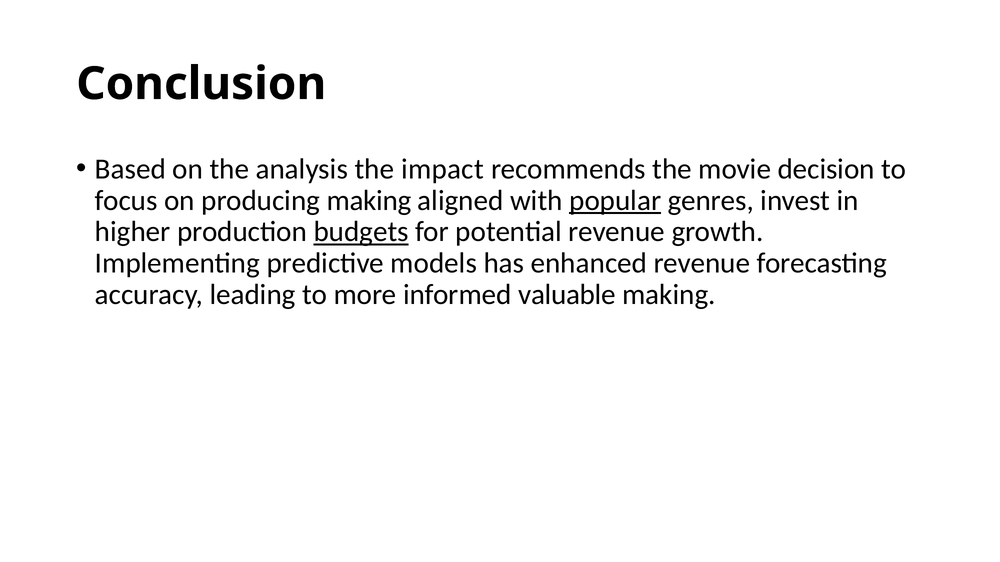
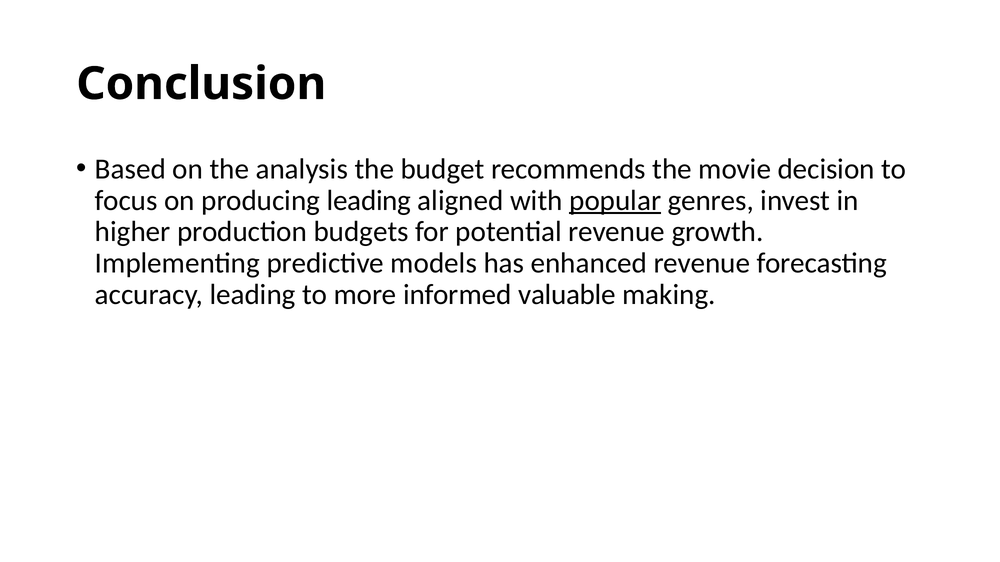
impact: impact -> budget
producing making: making -> leading
budgets underline: present -> none
